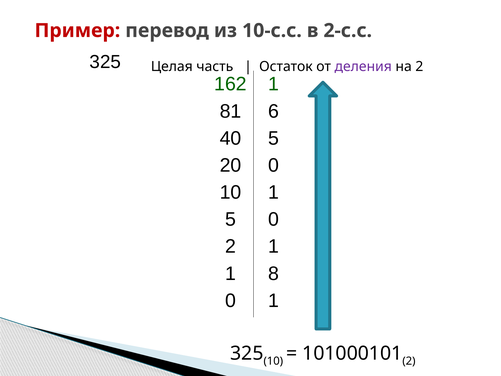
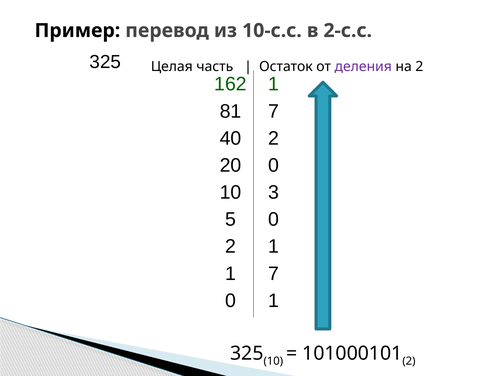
Пример colour: red -> black
81 6: 6 -> 7
40 5: 5 -> 2
10 1: 1 -> 3
1 8: 8 -> 7
